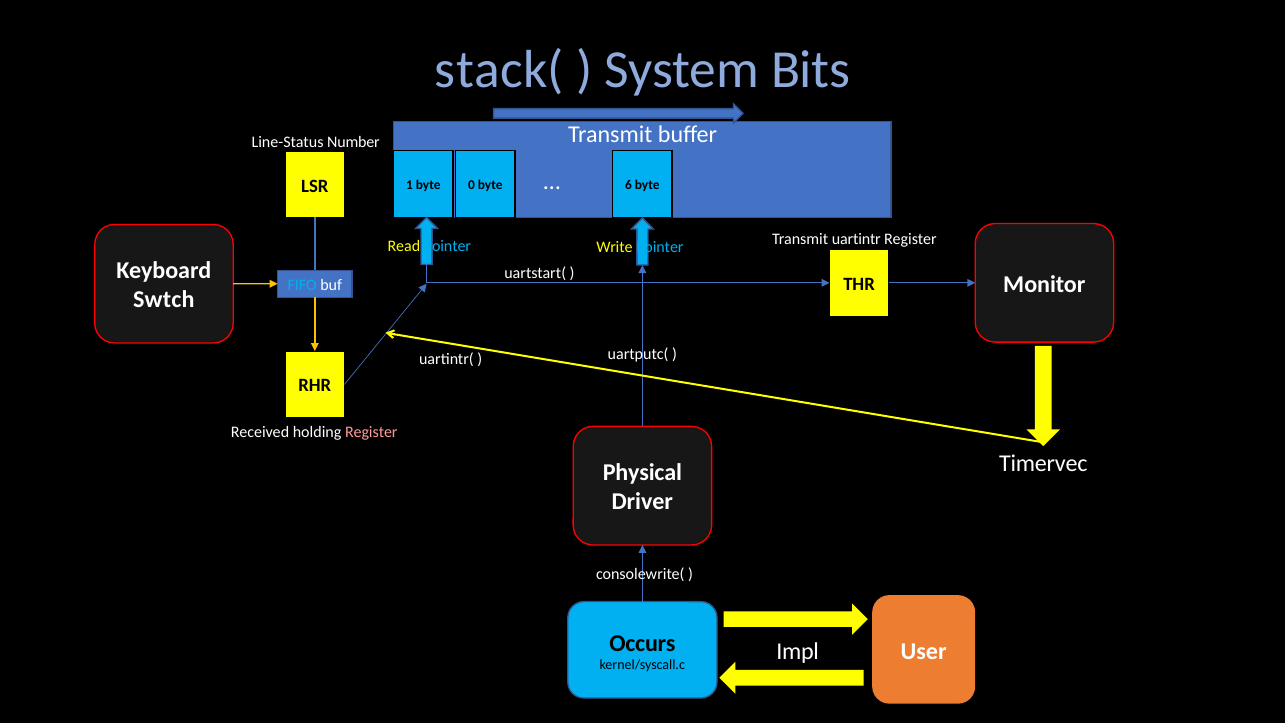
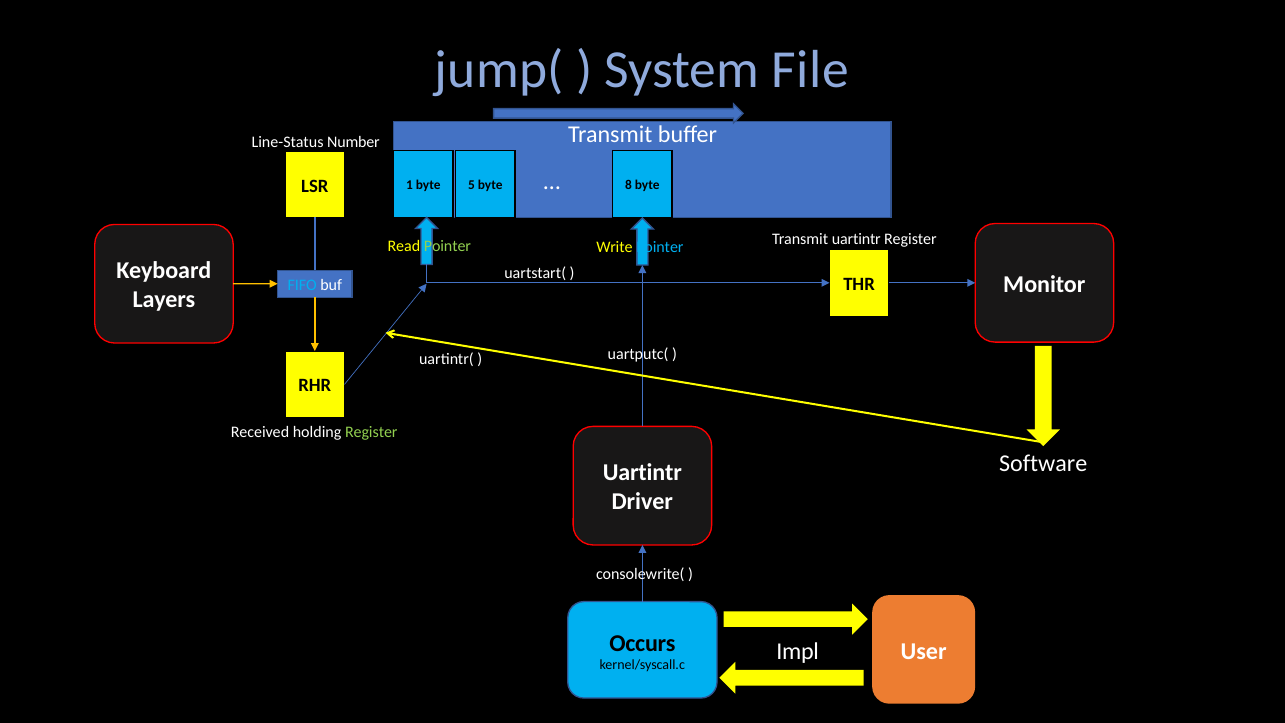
stack(: stack( -> jump(
Bits: Bits -> File
0: 0 -> 5
6: 6 -> 8
Pointer at (447, 246) colour: light blue -> light green
Swtch: Swtch -> Layers
Register at (371, 432) colour: pink -> light green
Timervec: Timervec -> Software
Physical at (642, 473): Physical -> Uartintr
